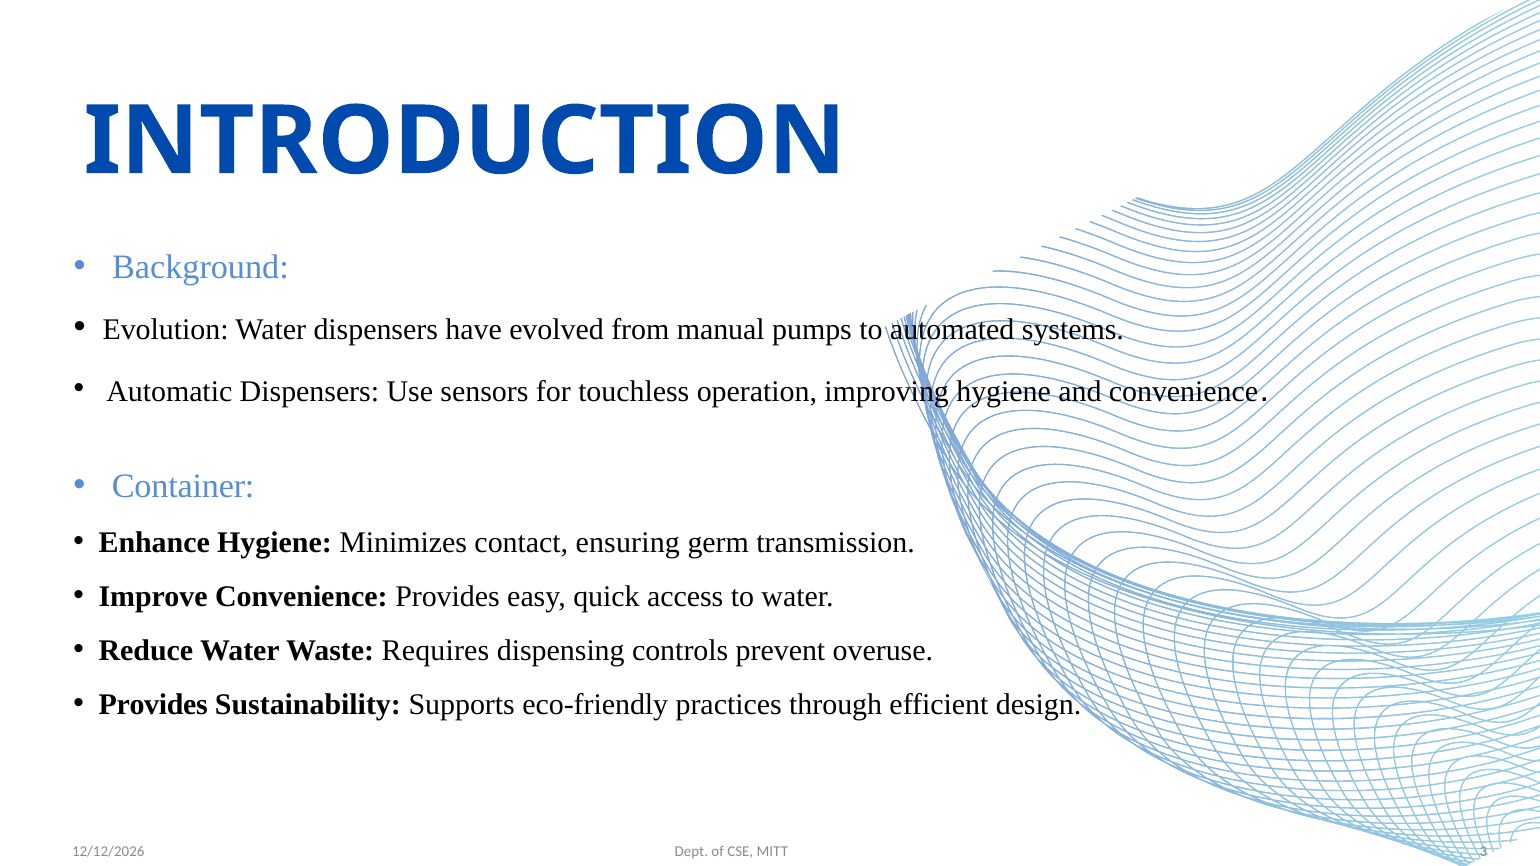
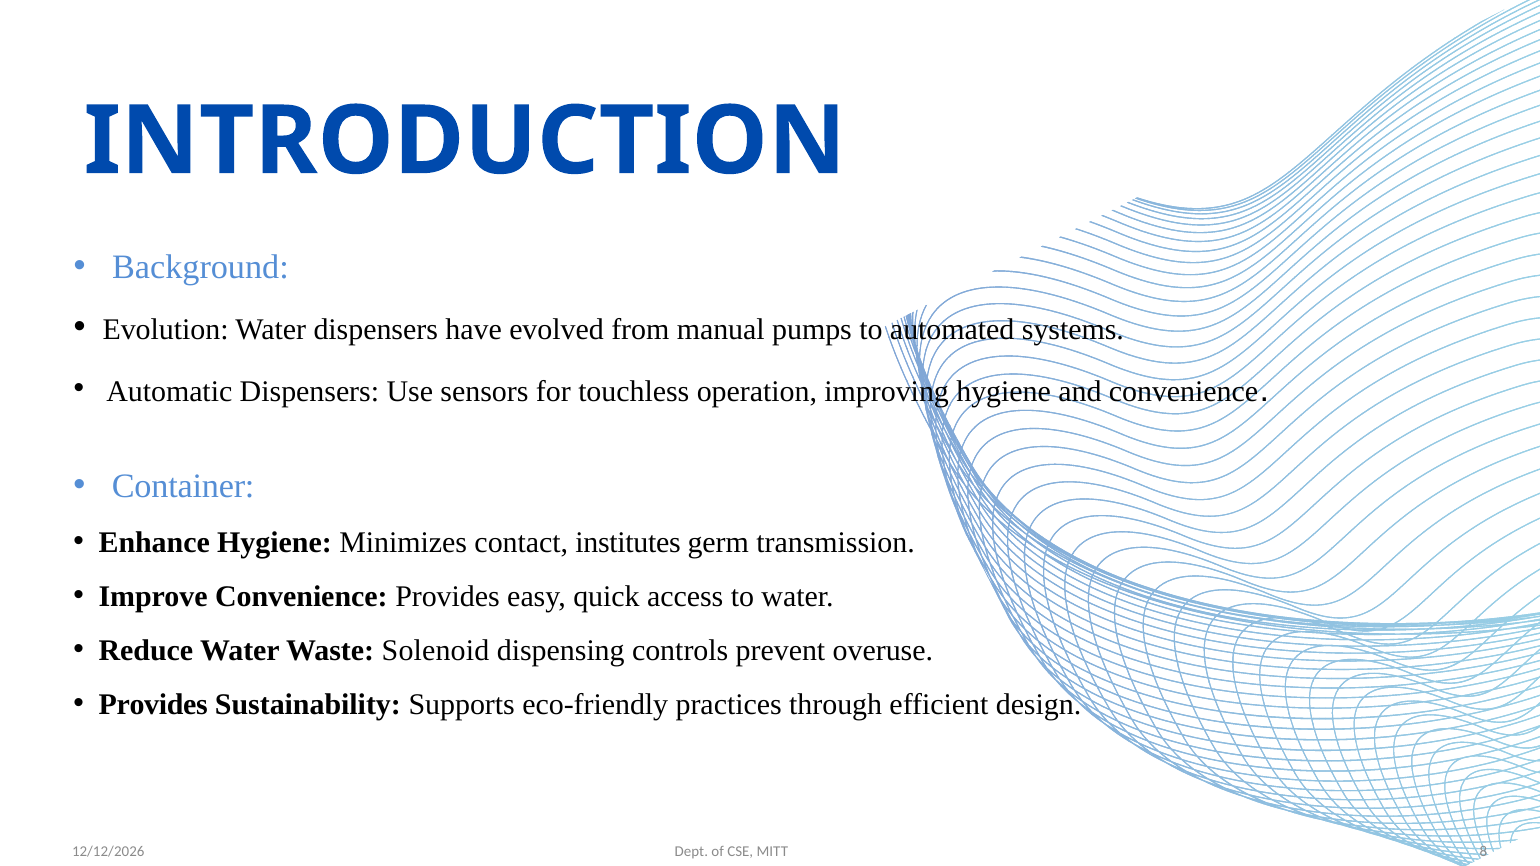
ensuring: ensuring -> institutes
Requires: Requires -> Solenoid
3: 3 -> 8
